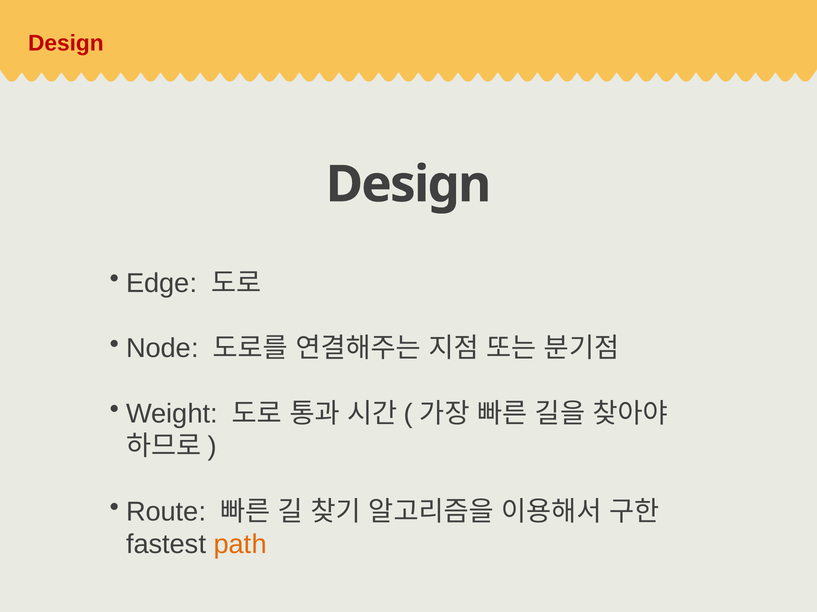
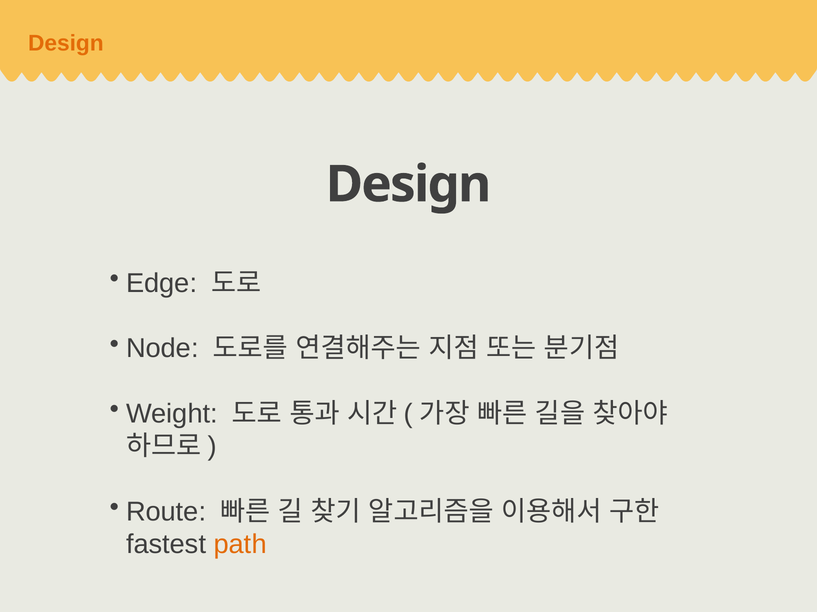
Design at (66, 43) colour: red -> orange
